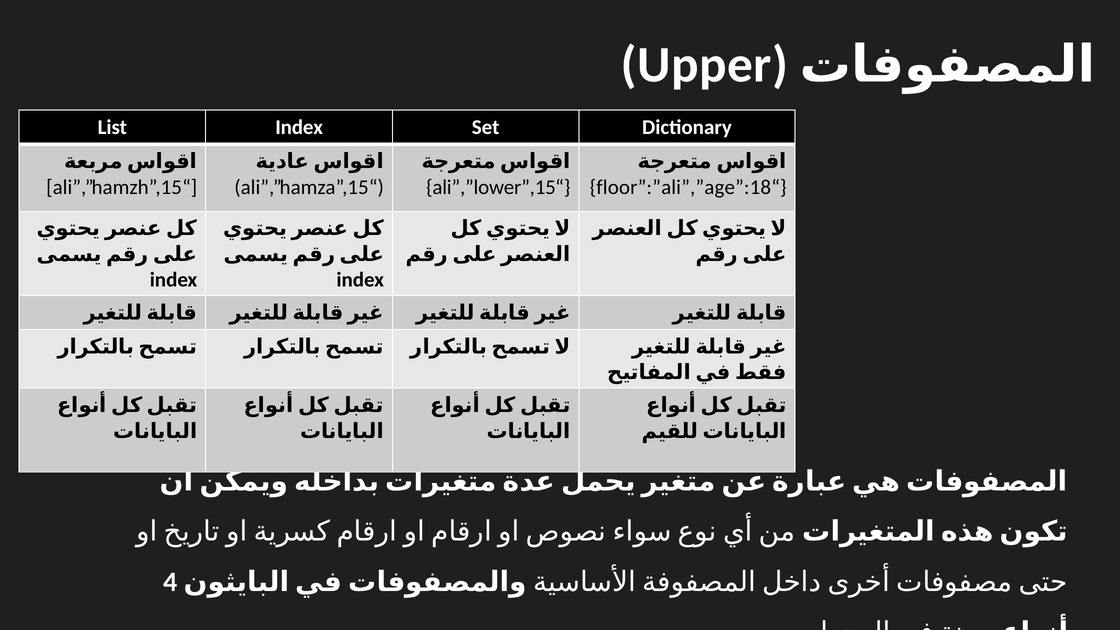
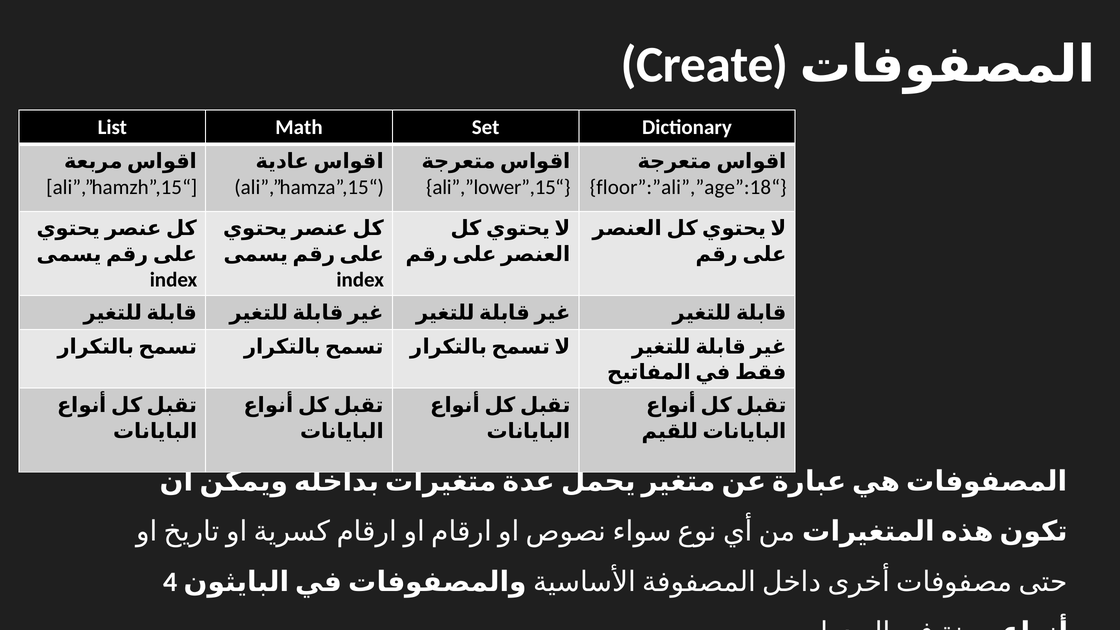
Upper: Upper -> Create
List Index: Index -> Math
